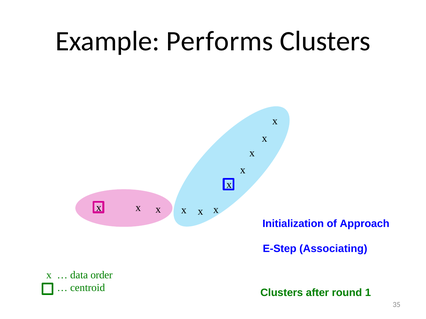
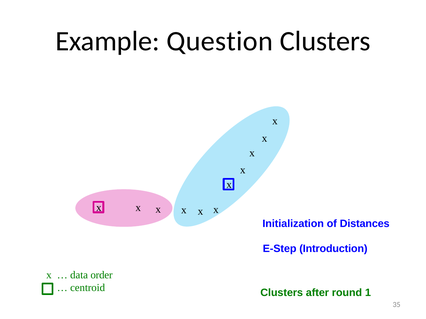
Performs: Performs -> Question
Approach: Approach -> Distances
Associating: Associating -> Introduction
